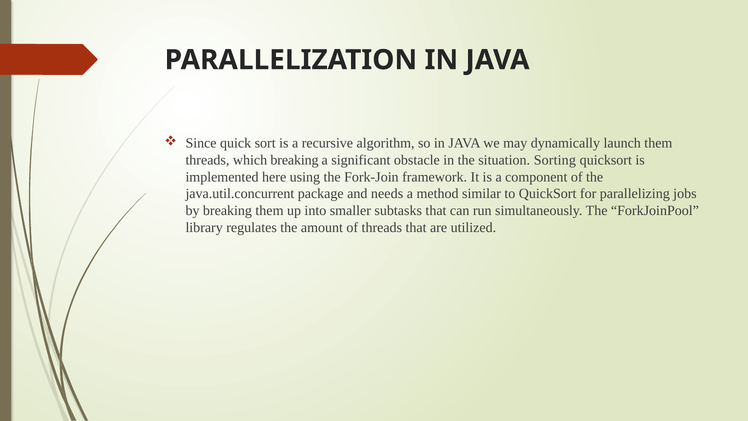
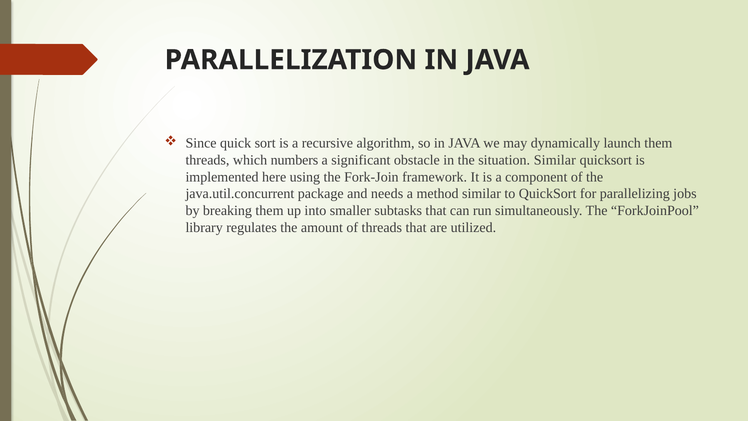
which breaking: breaking -> numbers
situation Sorting: Sorting -> Similar
